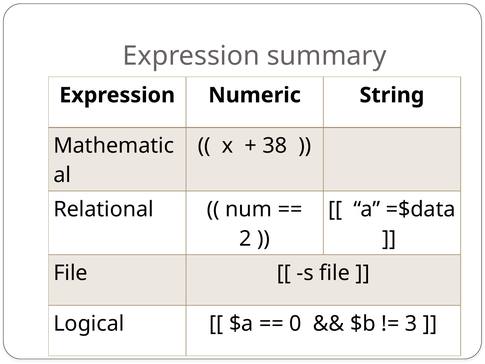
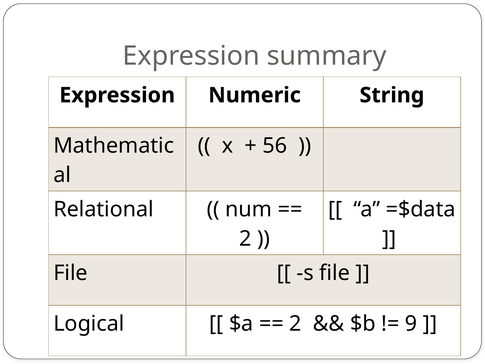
38: 38 -> 56
0 at (295, 323): 0 -> 2
3: 3 -> 9
